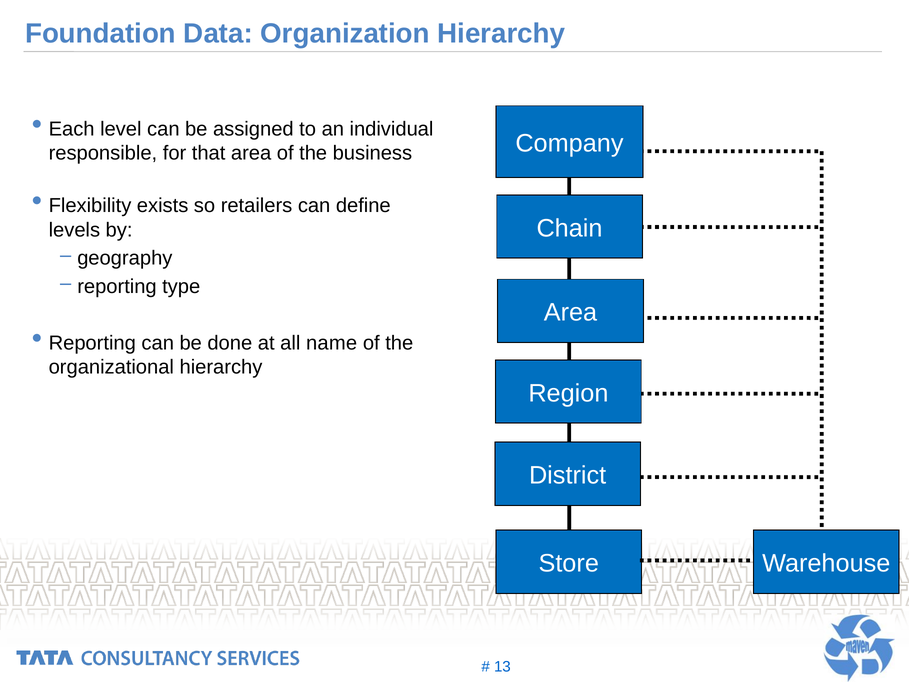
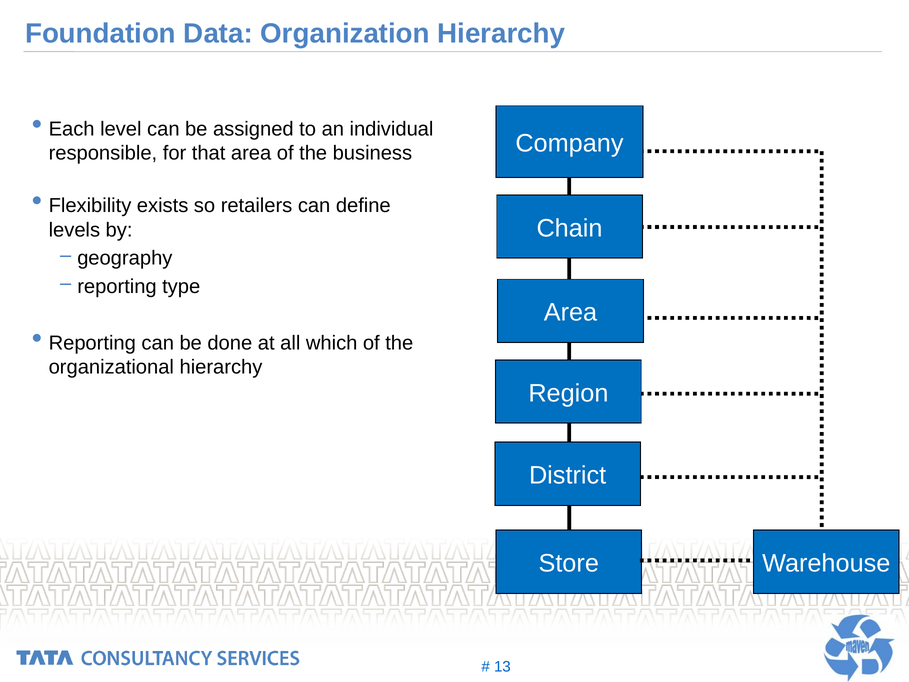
name: name -> which
